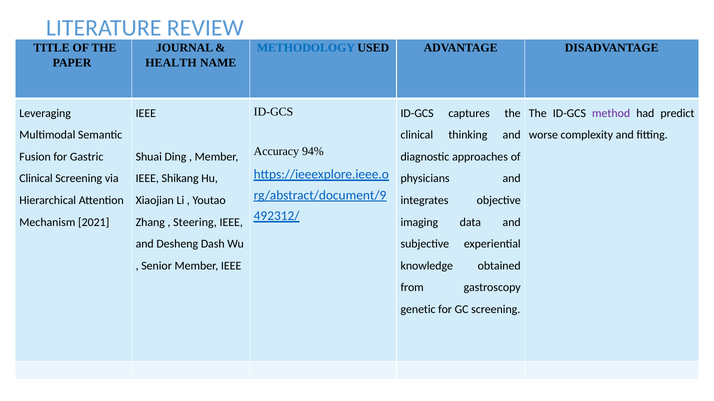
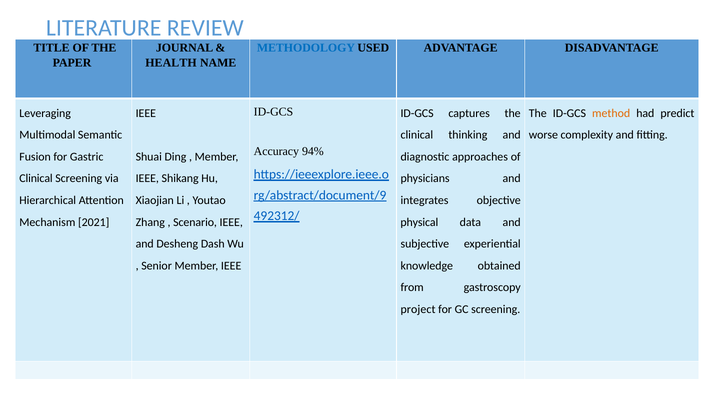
method colour: purple -> orange
Steering: Steering -> Scenario
imaging: imaging -> physical
genetic: genetic -> project
